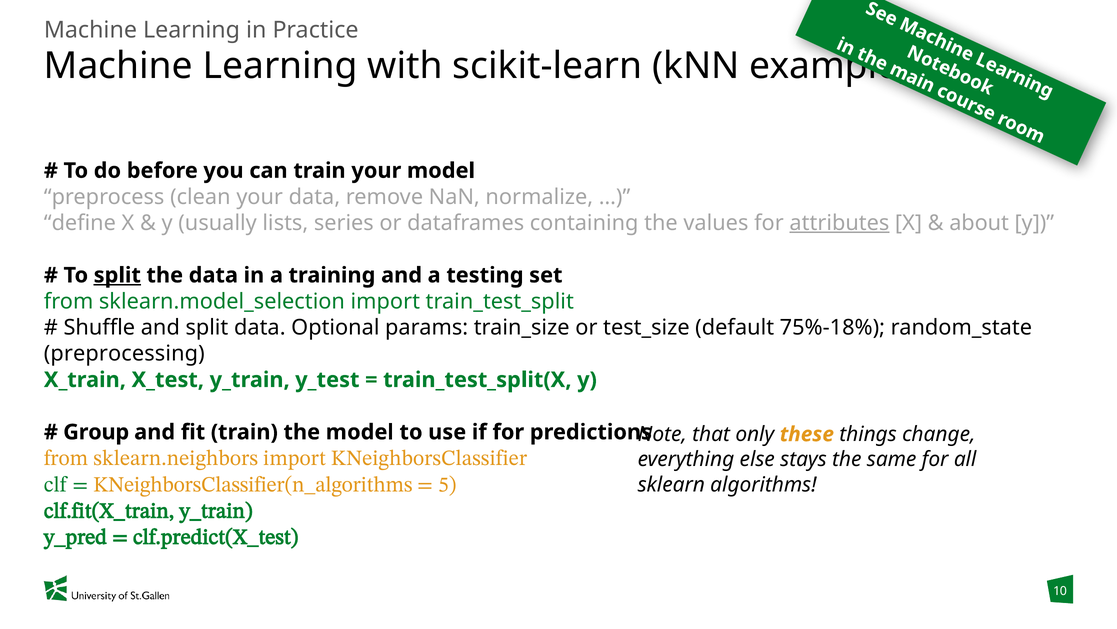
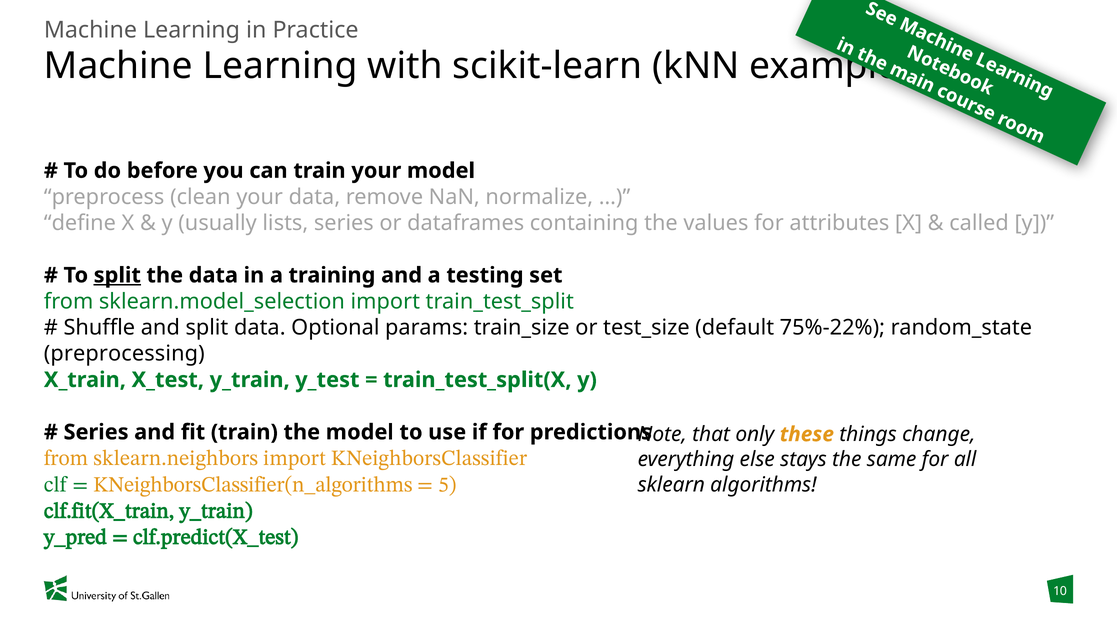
attributes underline: present -> none
about: about -> called
75%-18%: 75%-18% -> 75%-22%
Group at (96, 432): Group -> Series
